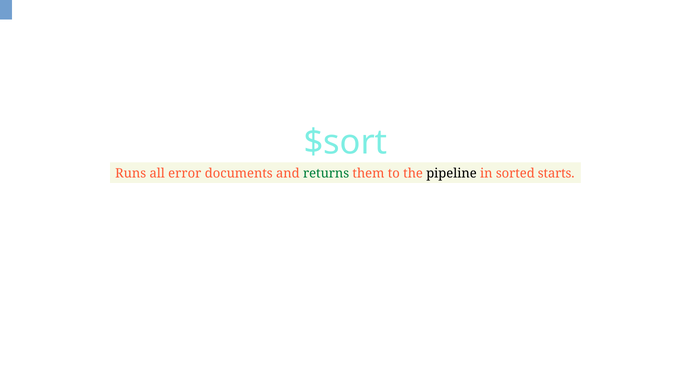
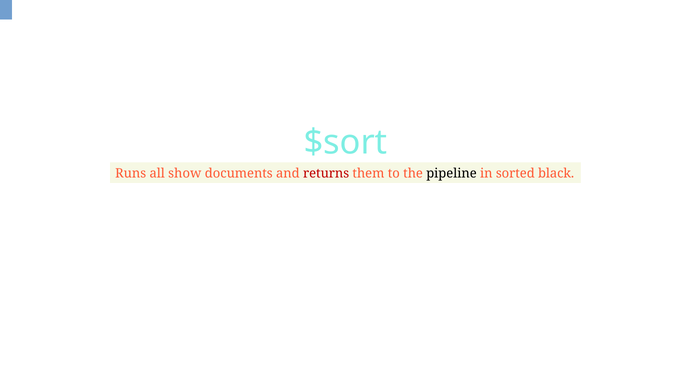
error: error -> show
returns colour: green -> red
starts: starts -> black
